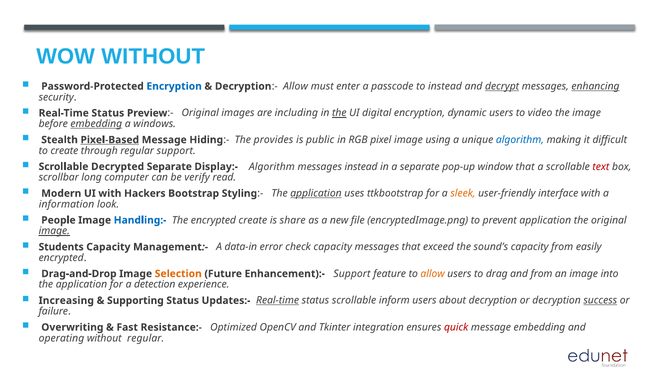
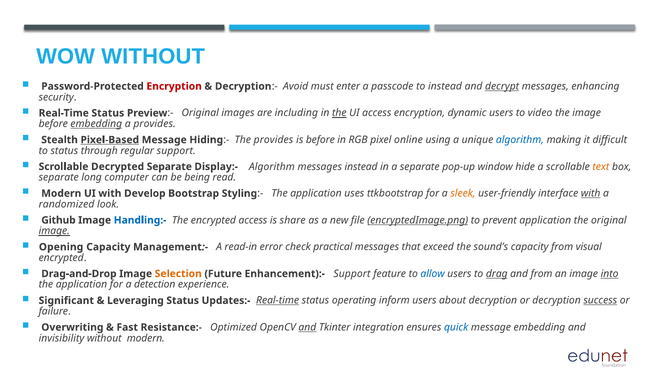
Encryption at (174, 86) colour: blue -> red
Decryption:- Allow: Allow -> Avoid
enhancing underline: present -> none
UI digital: digital -> access
a windows: windows -> provides
is public: public -> before
pixel image: image -> online
to create: create -> status
window that: that -> hide
text colour: red -> orange
scrollbar at (59, 177): scrollbar -> separate
verify: verify -> being
Hackers: Hackers -> Develop
application at (316, 193) underline: present -> none
with at (591, 193) underline: none -> present
information: information -> randomized
People: People -> Github
encrypted create: create -> access
encryptedImage.png underline: none -> present
Students: Students -> Opening
data-in: data-in -> read-in
check capacity: capacity -> practical
easily: easily -> visual
allow at (433, 273) colour: orange -> blue
drag underline: none -> present
into underline: none -> present
Increasing: Increasing -> Significant
Supporting: Supporting -> Leveraging
status scrollable: scrollable -> operating
and at (307, 327) underline: none -> present
quick colour: red -> blue
operating: operating -> invisibility
without regular: regular -> modern
